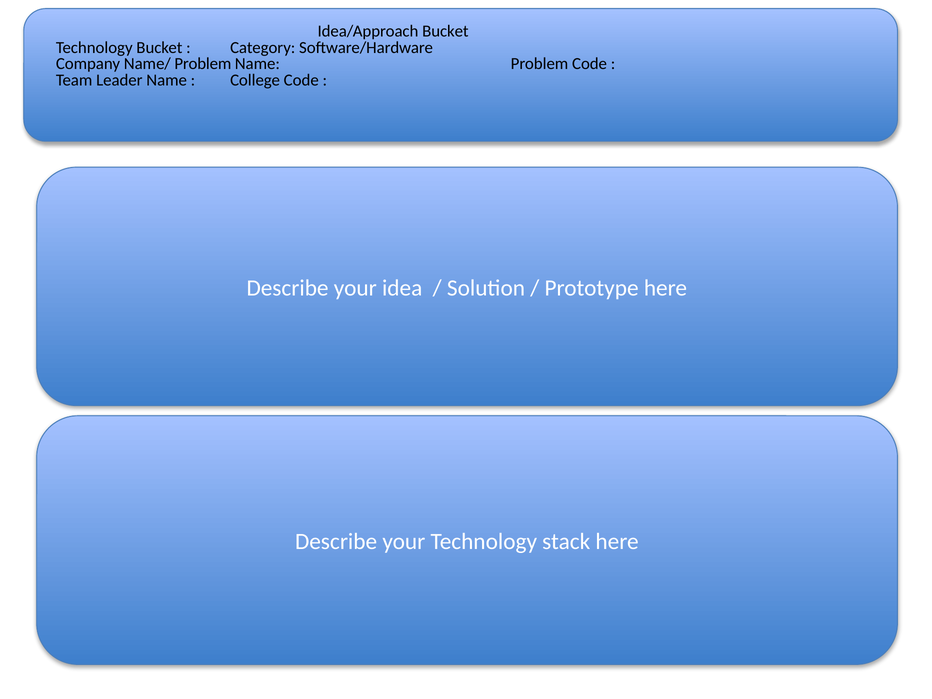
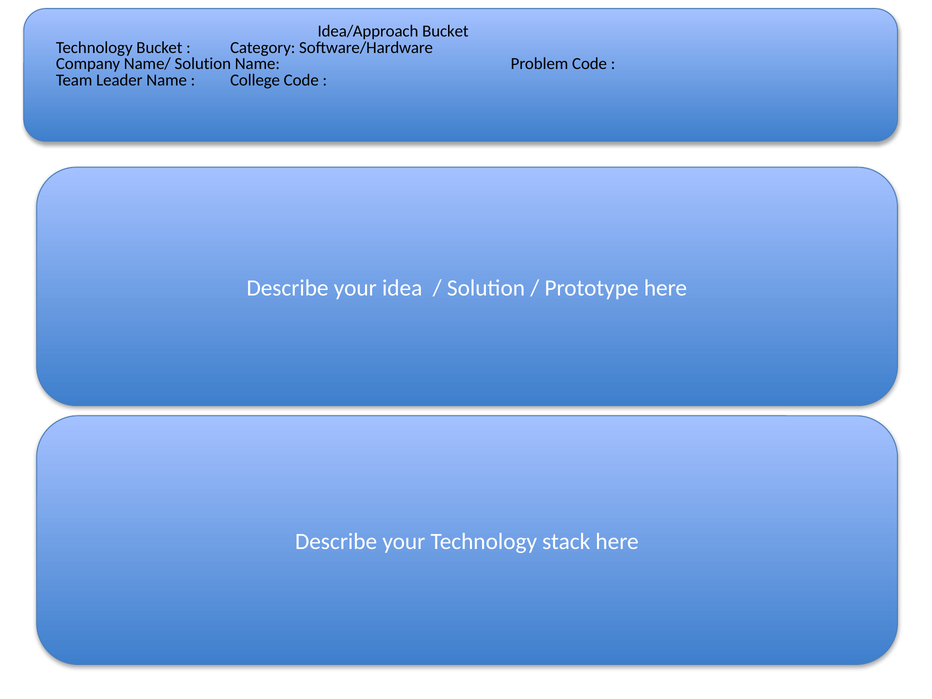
Name/ Problem: Problem -> Solution
